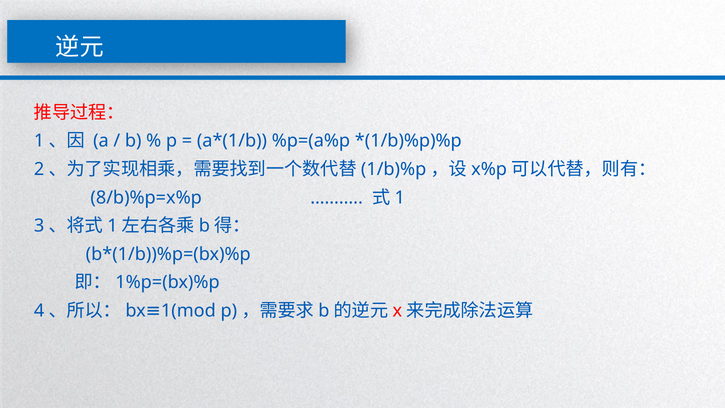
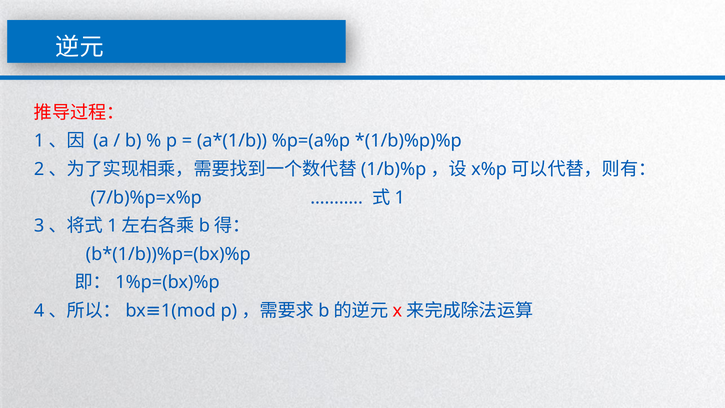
8/b)%p=x%p: 8/b)%p=x%p -> 7/b)%p=x%p
